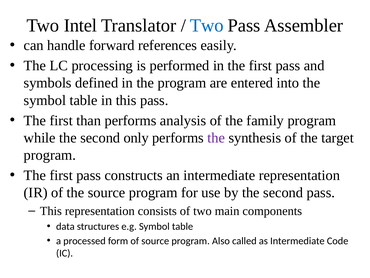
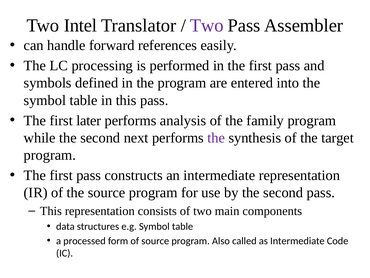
Two at (207, 25) colour: blue -> purple
than: than -> later
only: only -> next
